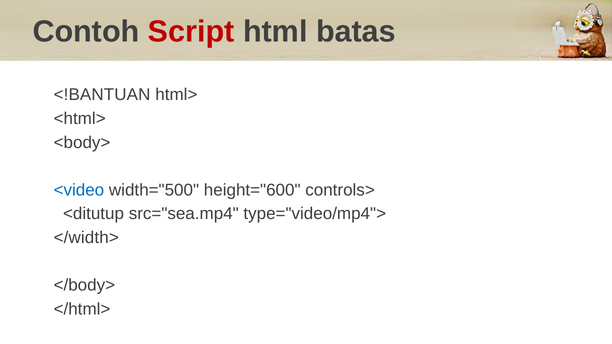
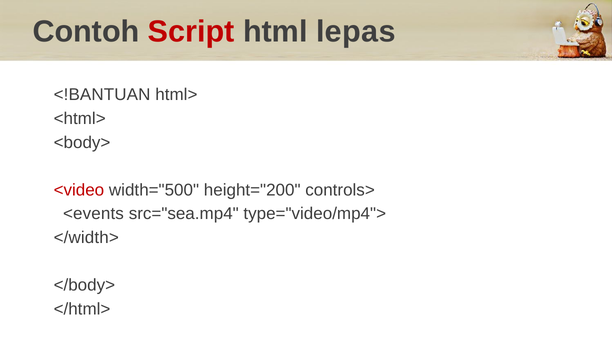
batas: batas -> lepas
<video colour: blue -> red
height="600: height="600 -> height="200
<ditutup: <ditutup -> <events
